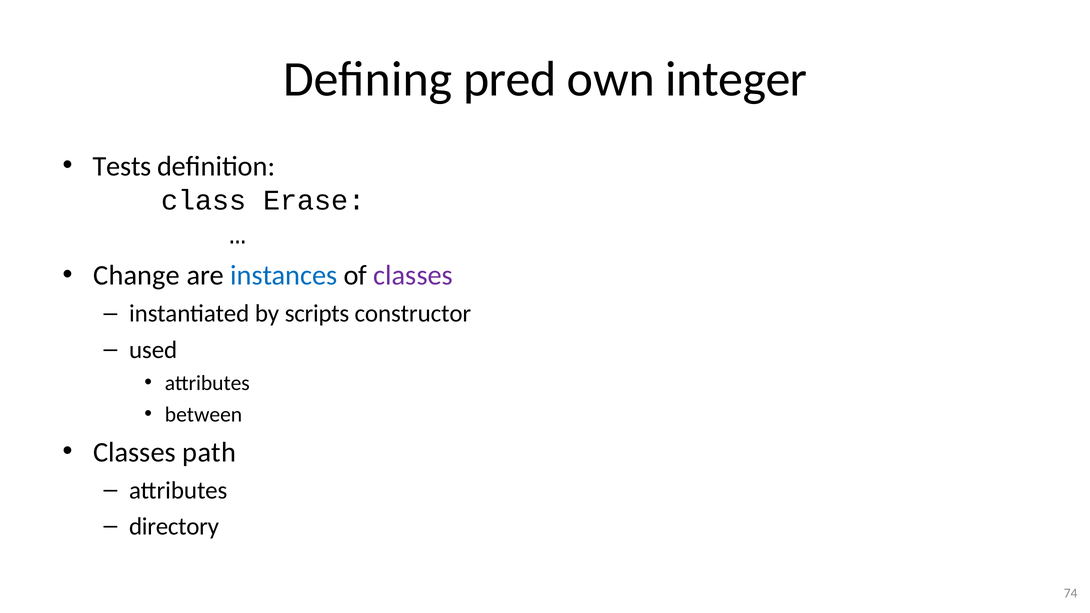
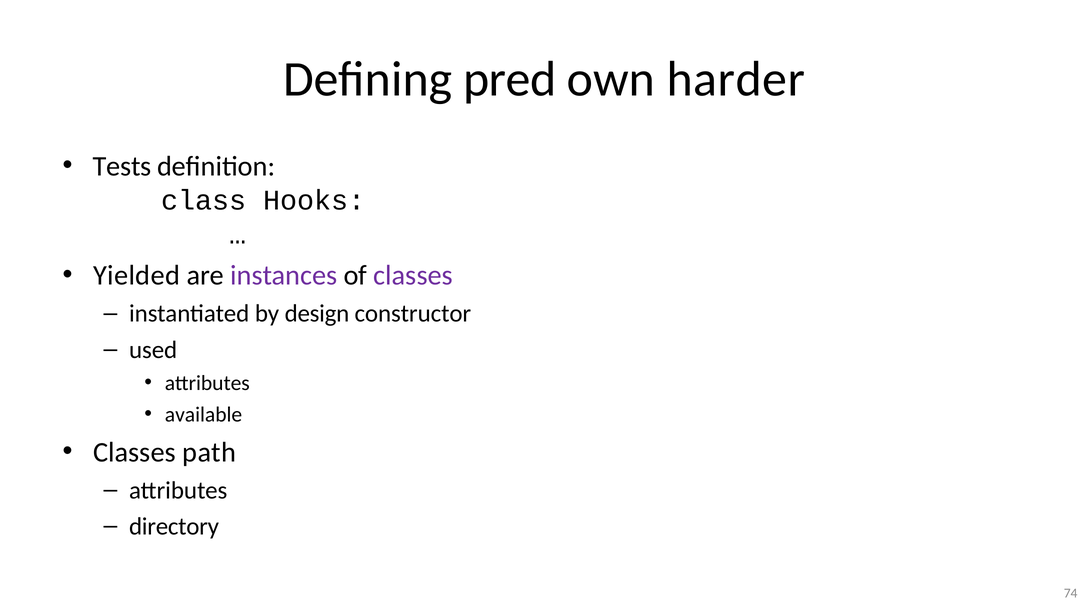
integer: integer -> harder
Erase: Erase -> Hooks
Change: Change -> Yielded
instances colour: blue -> purple
scripts: scripts -> design
between: between -> available
